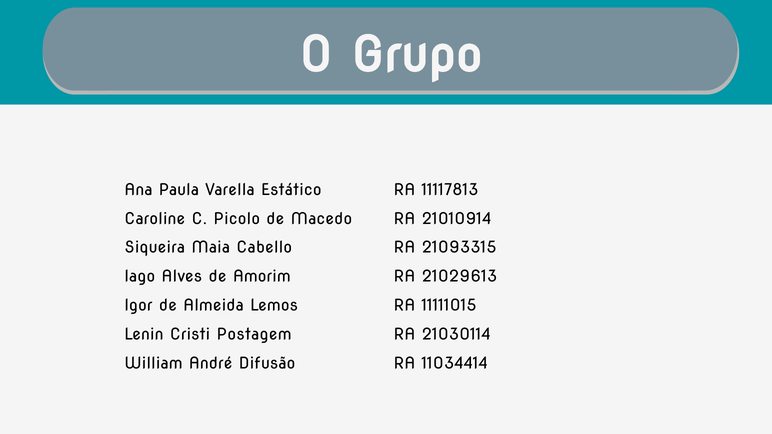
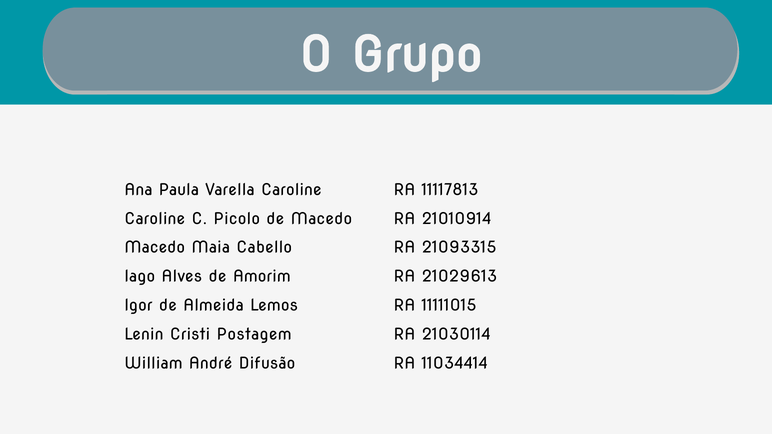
Varella Estático: Estático -> Caroline
Siqueira at (155, 248): Siqueira -> Macedo
